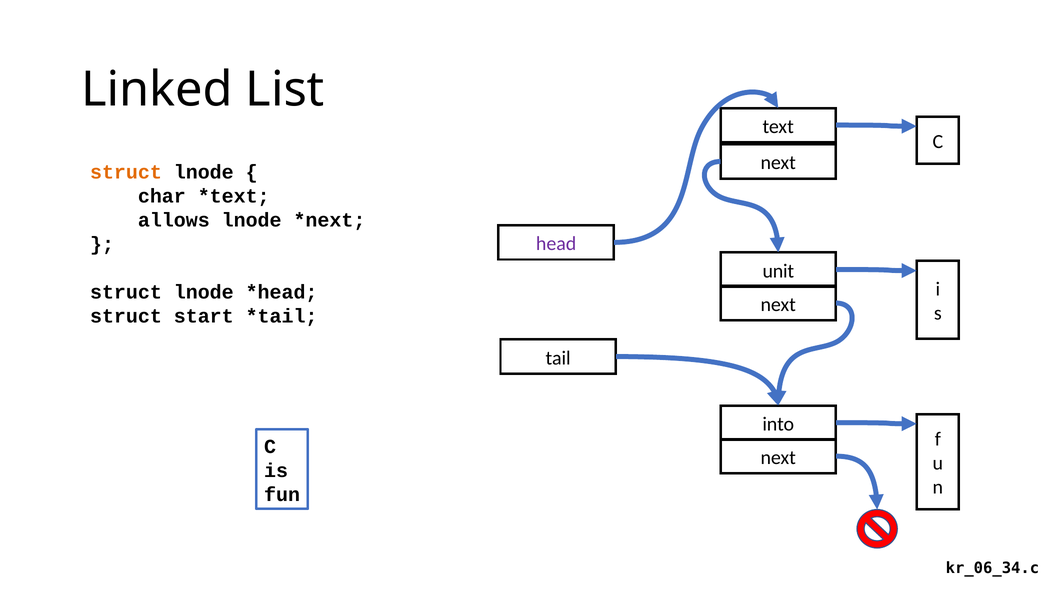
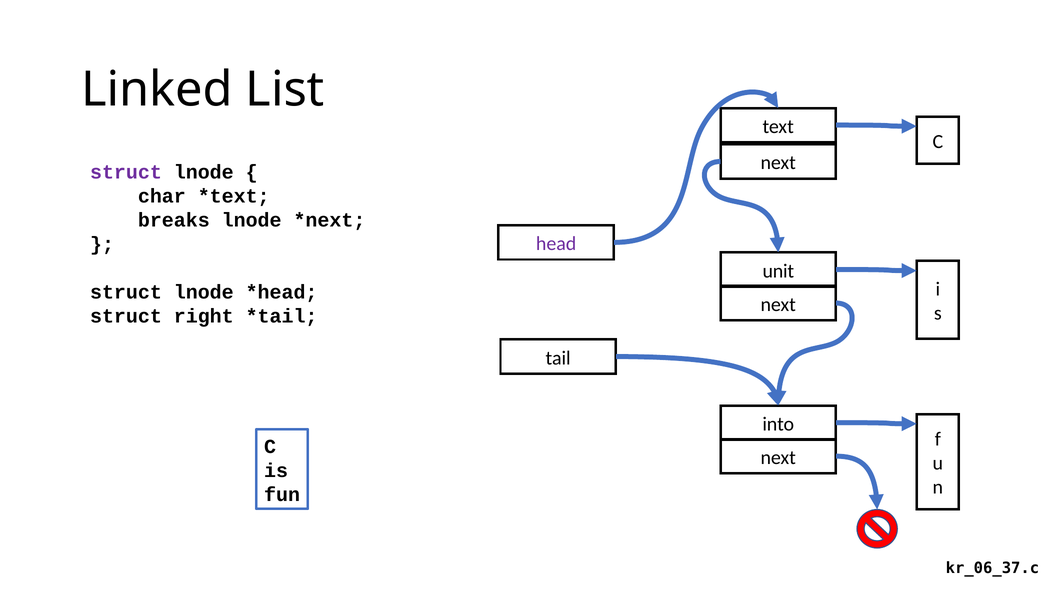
struct at (126, 172) colour: orange -> purple
allows: allows -> breaks
start: start -> right
kr_06_34.c: kr_06_34.c -> kr_06_37.c
